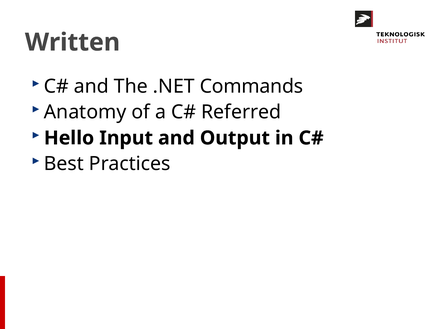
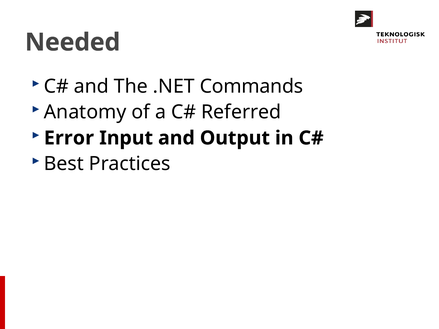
Written: Written -> Needed
Hello: Hello -> Error
